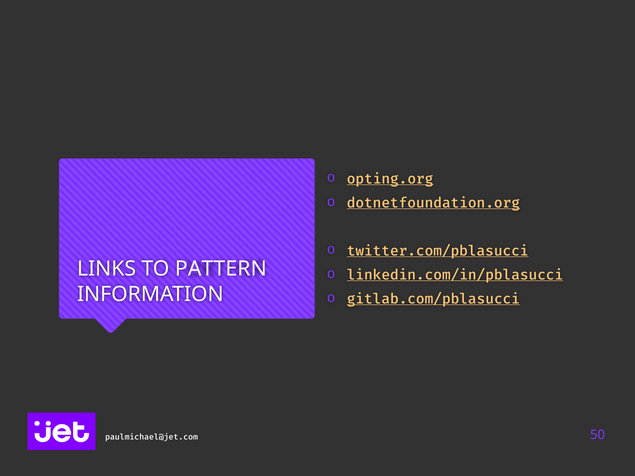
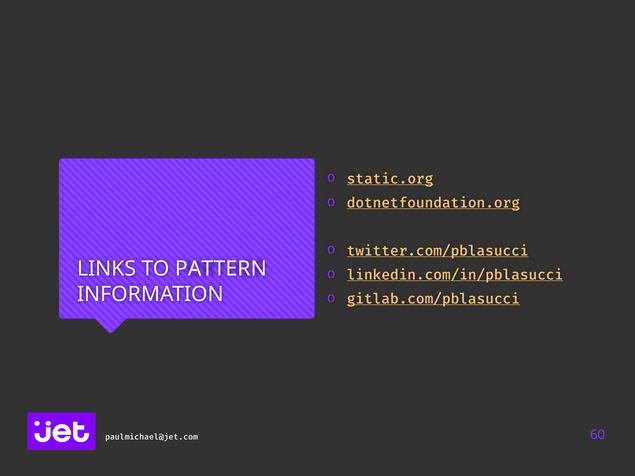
opting.org: opting.org -> static.org
50: 50 -> 60
